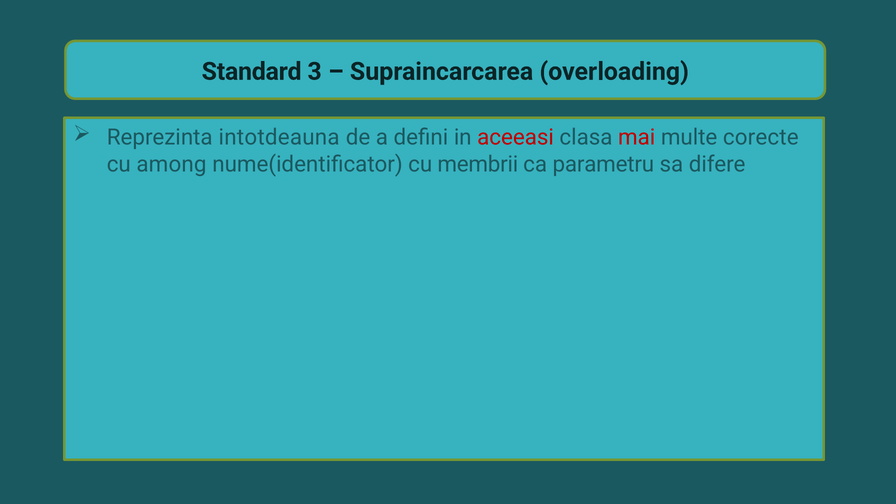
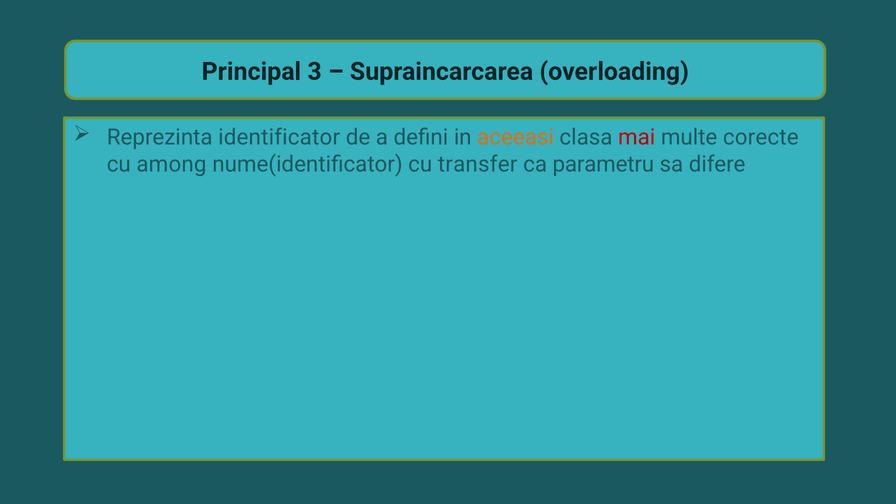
Standard: Standard -> Principal
intotdeauna: intotdeauna -> identificator
aceeasi colour: red -> orange
membrii: membrii -> transfer
